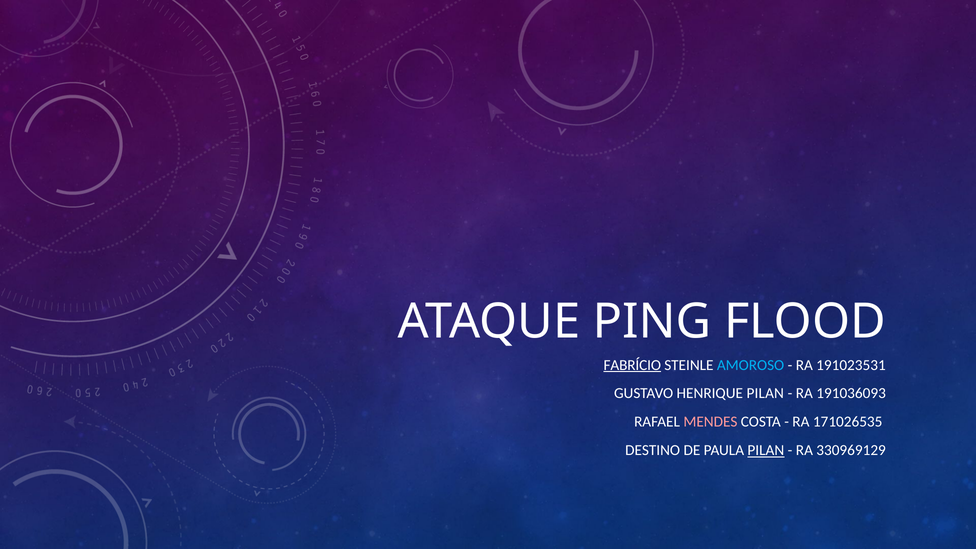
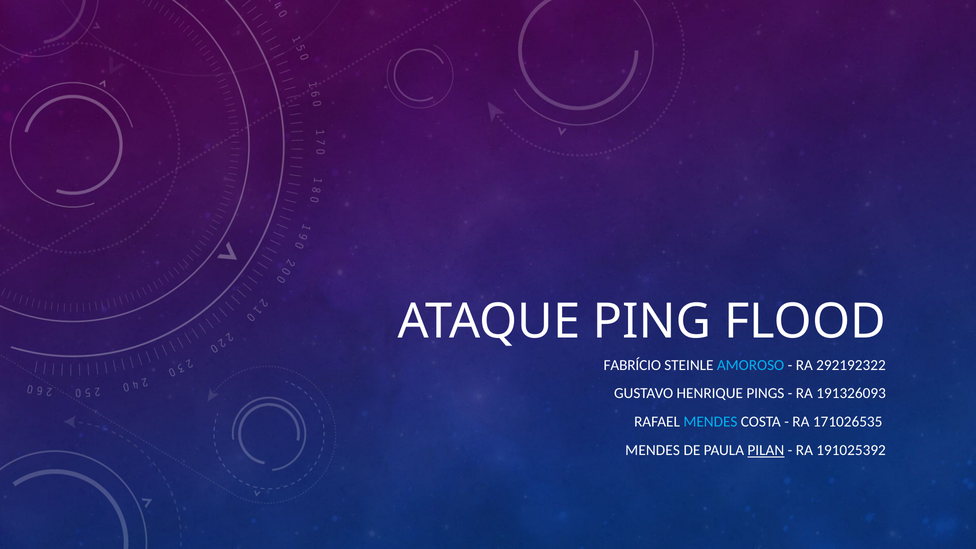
FABRÍCIO underline: present -> none
191023531: 191023531 -> 292192322
HENRIQUE PILAN: PILAN -> PINGS
191036093: 191036093 -> 191326093
MENDES at (710, 422) colour: pink -> light blue
DESTINO at (653, 450): DESTINO -> MENDES
330969129: 330969129 -> 191025392
